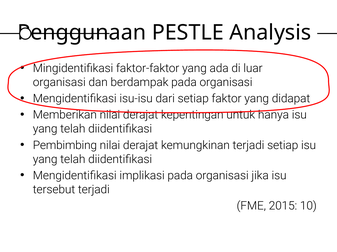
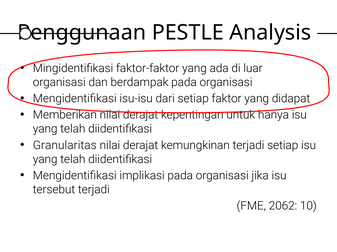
Pembimbing: Pembimbing -> Granularitas
2015: 2015 -> 2062
